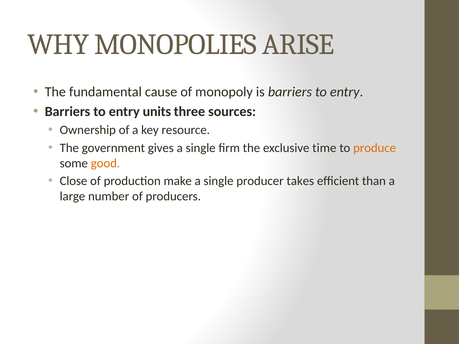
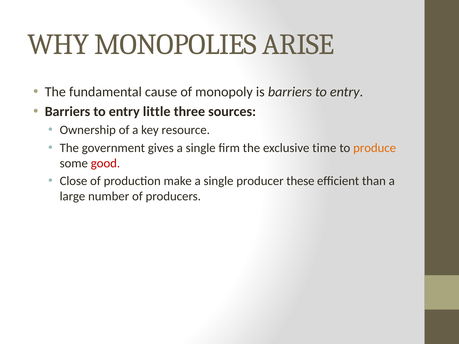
units: units -> little
good colour: orange -> red
takes: takes -> these
